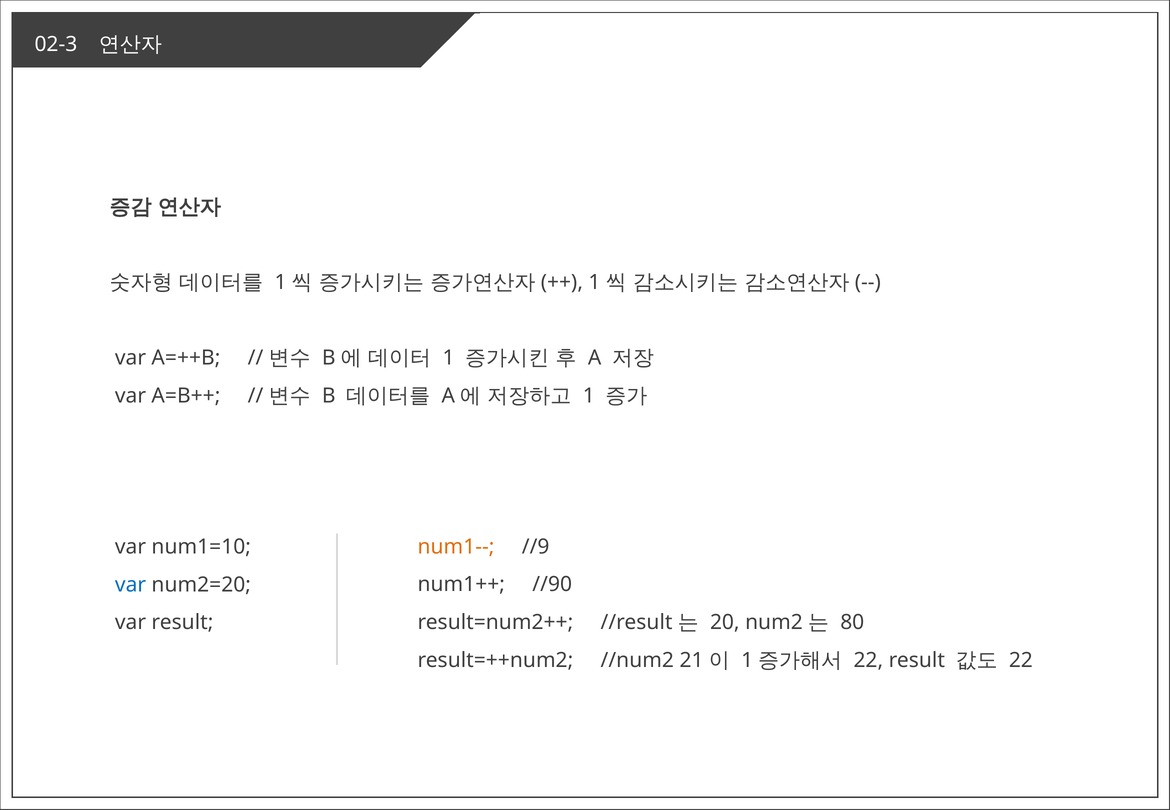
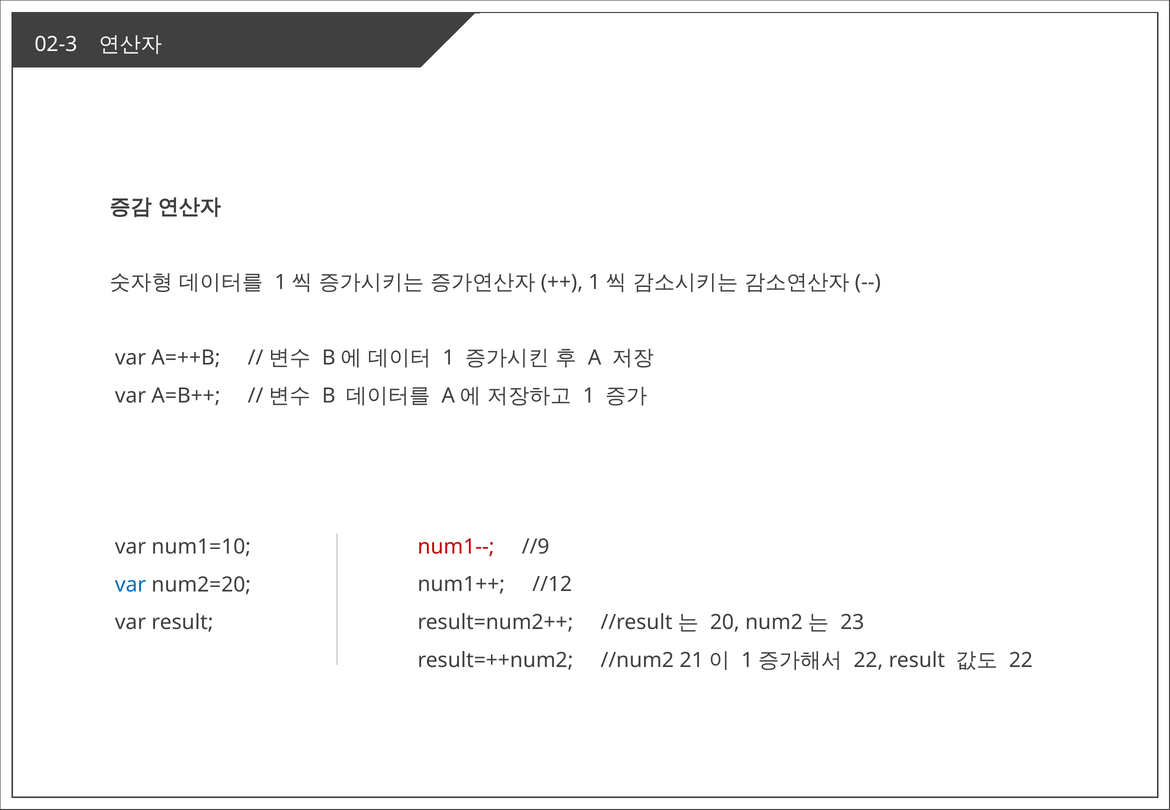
num1-- colour: orange -> red
//90: //90 -> //12
80: 80 -> 23
